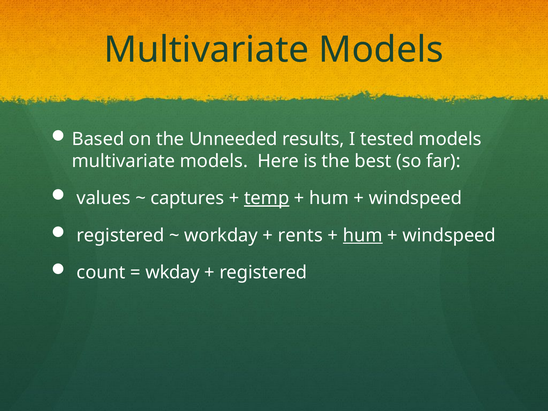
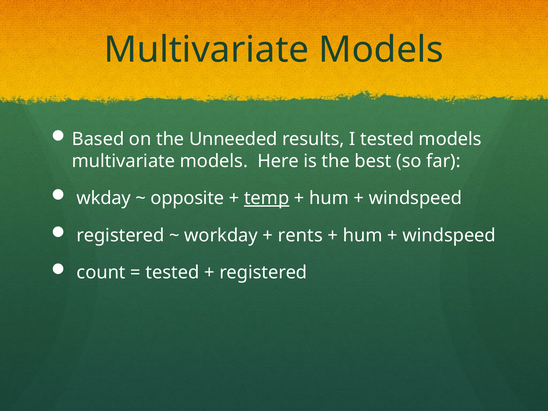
values: values -> wkday
captures: captures -> opposite
hum at (363, 235) underline: present -> none
wkday at (173, 272): wkday -> tested
